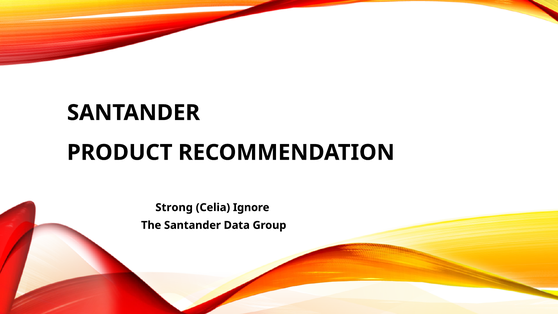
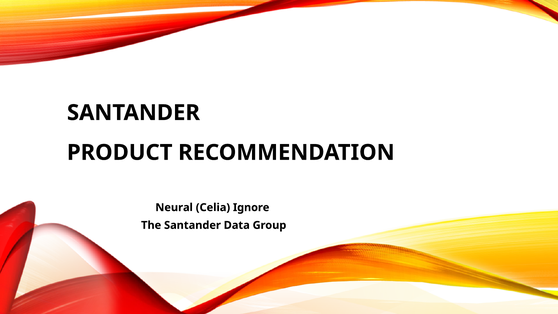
Strong: Strong -> Neural
